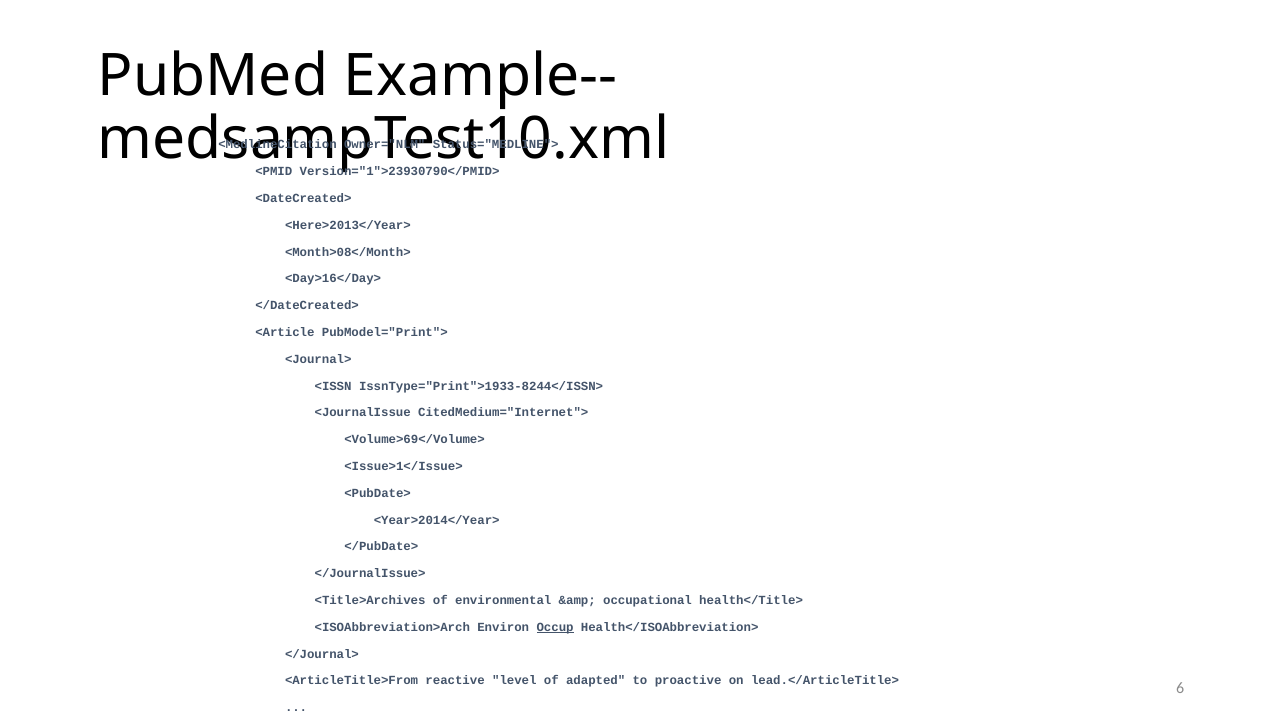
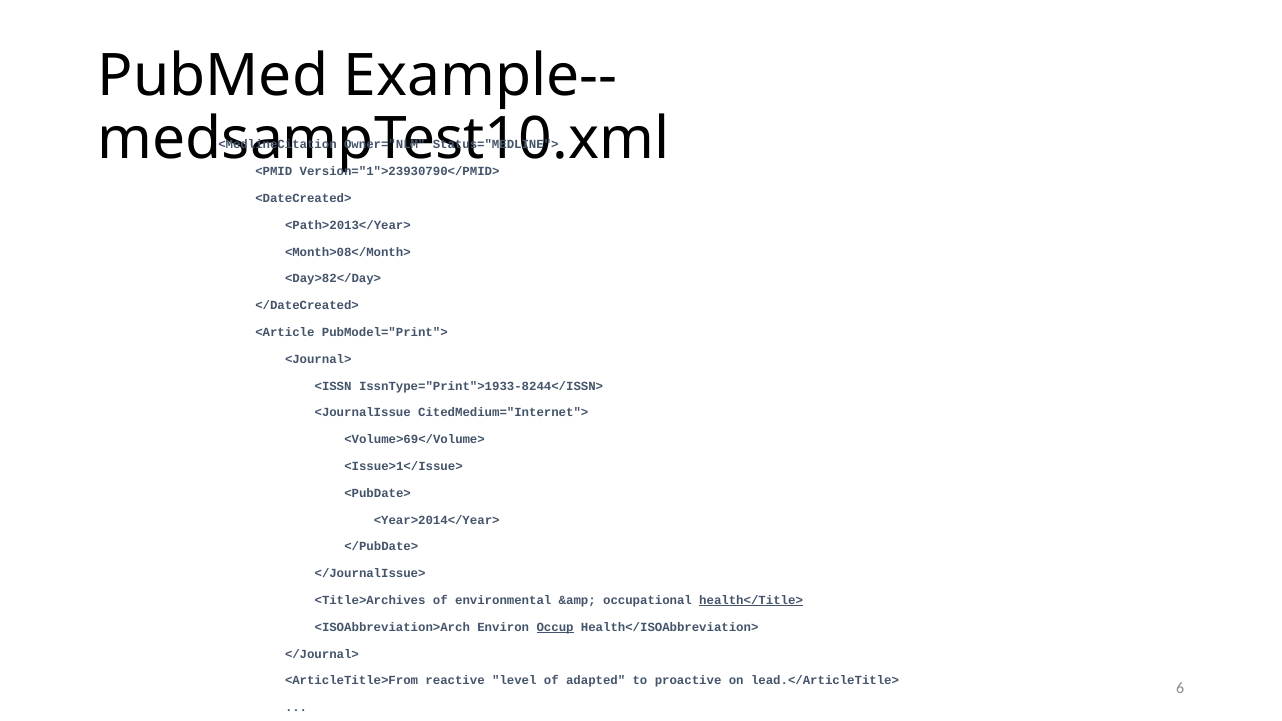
<Here>2013</Year>: <Here>2013</Year> -> <Path>2013</Year>
<Day>16</Day>: <Day>16</Day> -> <Day>82</Day>
health</Title> underline: none -> present
